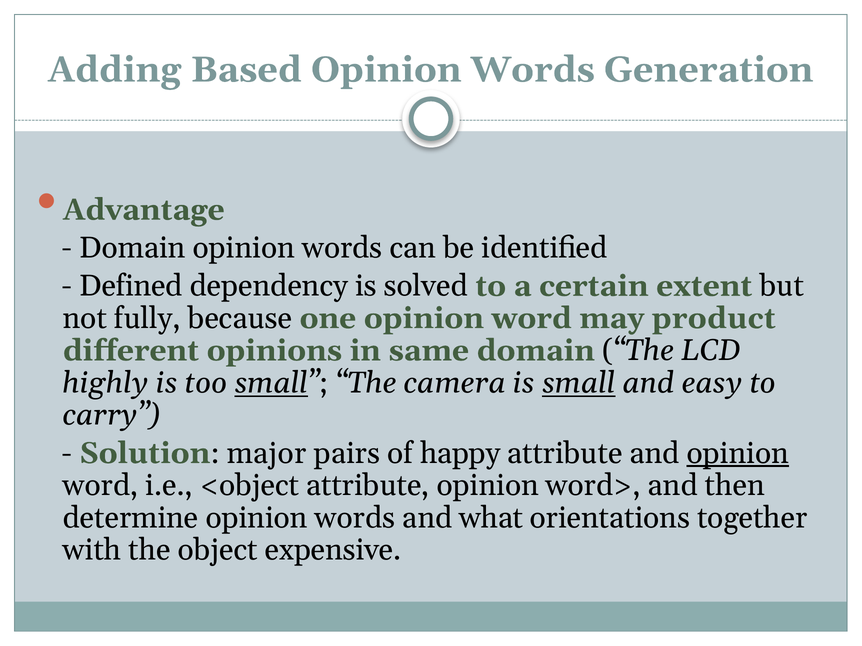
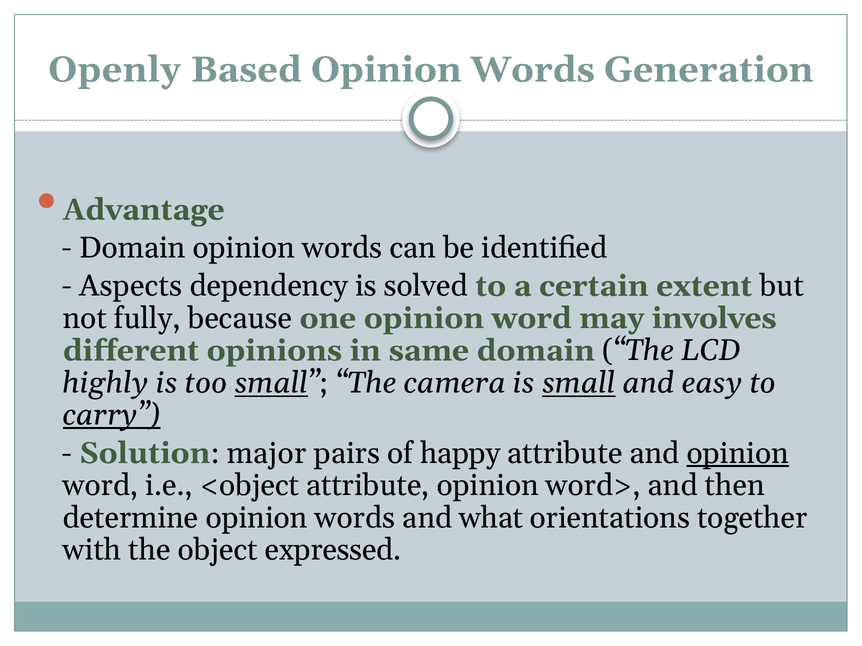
Adding: Adding -> Openly
Defined: Defined -> Aspects
product: product -> involves
carry underline: none -> present
expensive: expensive -> expressed
